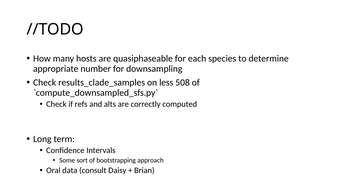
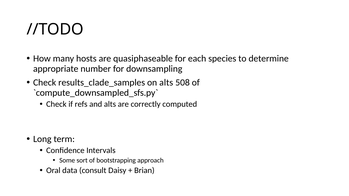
on less: less -> alts
